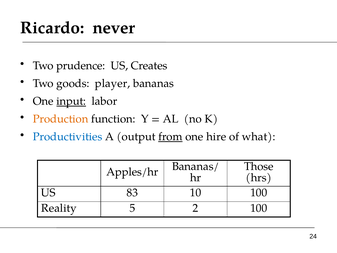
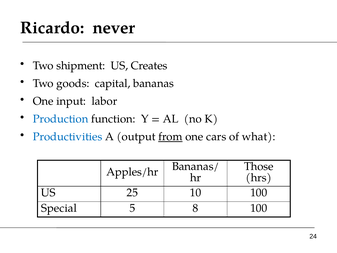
prudence: prudence -> shipment
player: player -> capital
input underline: present -> none
Production colour: orange -> blue
hire: hire -> cars
83: 83 -> 25
Reality: Reality -> Special
2: 2 -> 8
